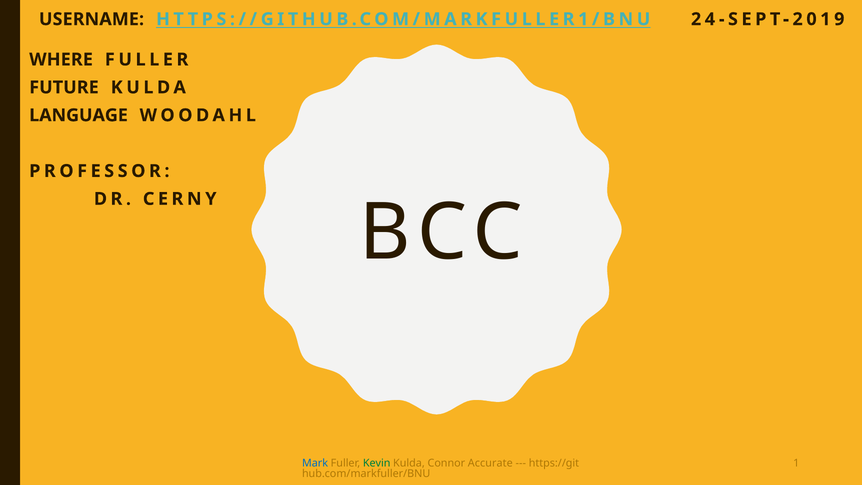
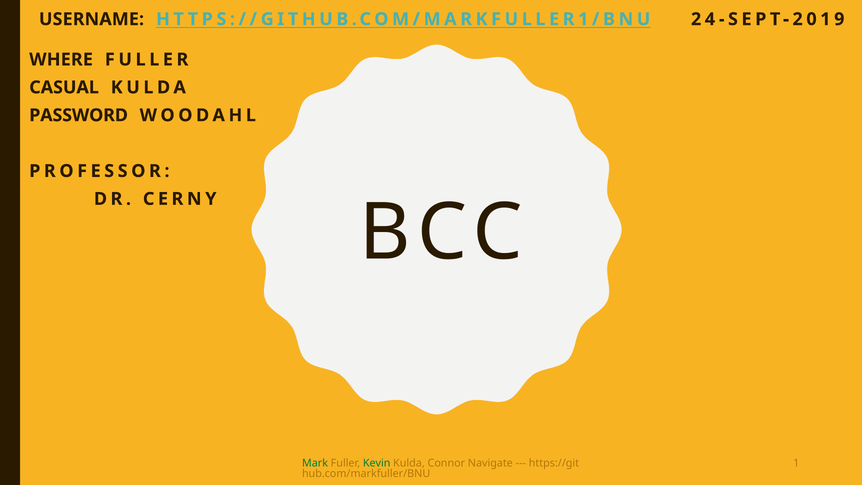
FUTURE: FUTURE -> CASUAL
LANGUAGE: LANGUAGE -> PASSWORD
Mark colour: blue -> green
Accurate: Accurate -> Navigate
